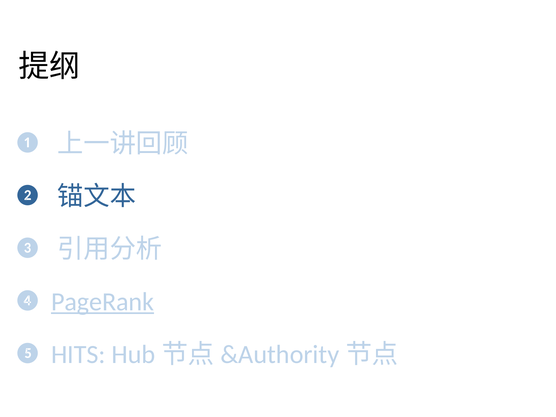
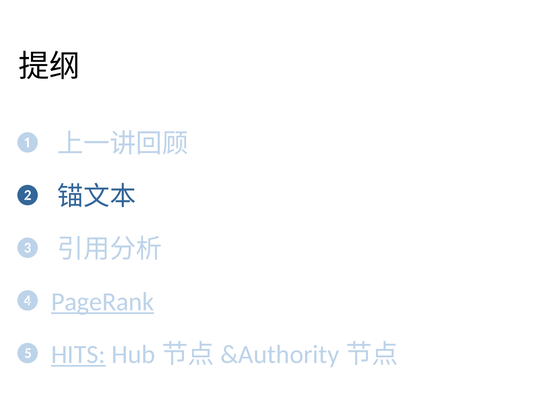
HITS underline: none -> present
